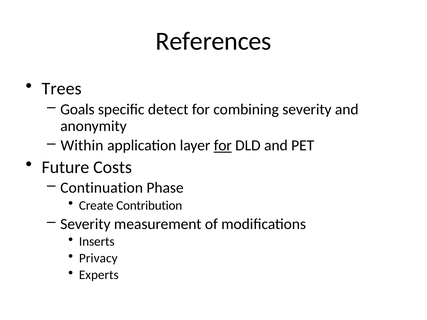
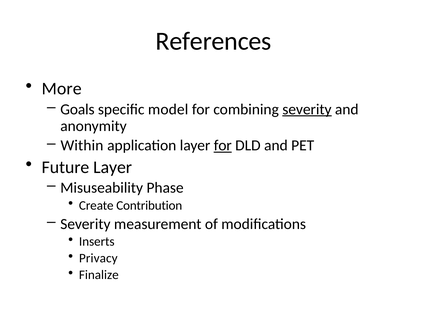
Trees: Trees -> More
detect: detect -> model
severity at (307, 109) underline: none -> present
Future Costs: Costs -> Layer
Continuation: Continuation -> Misuseability
Experts: Experts -> Finalize
